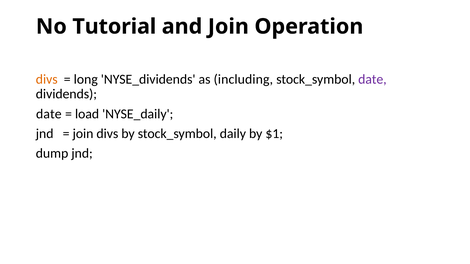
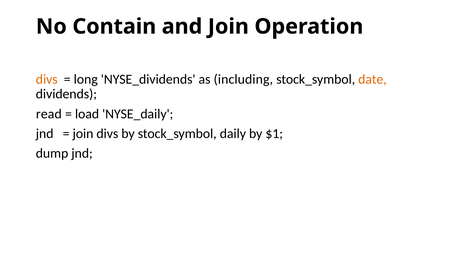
Tutorial: Tutorial -> Contain
date at (372, 79) colour: purple -> orange
date at (49, 114): date -> read
